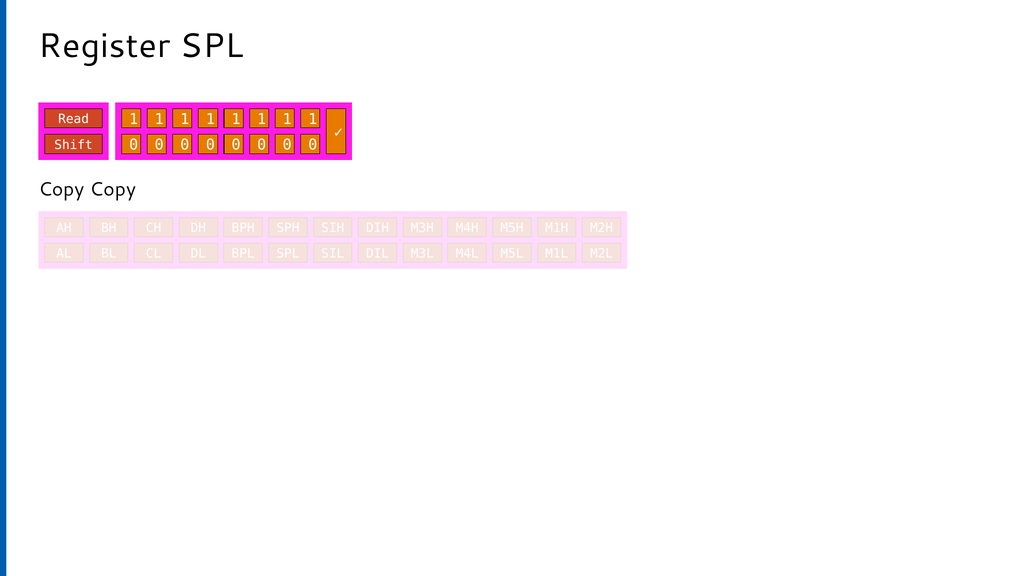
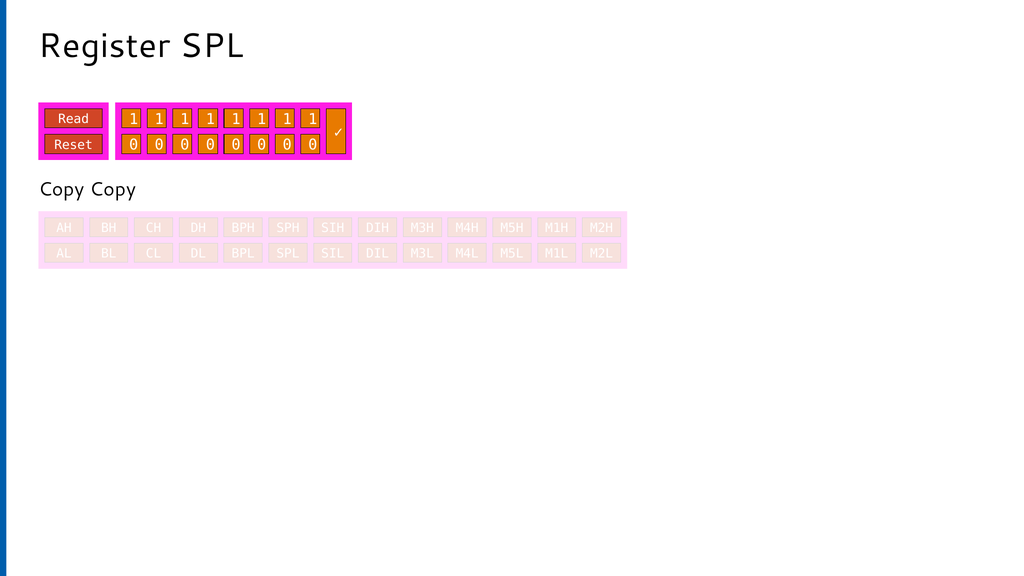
Shift: Shift -> Reset
